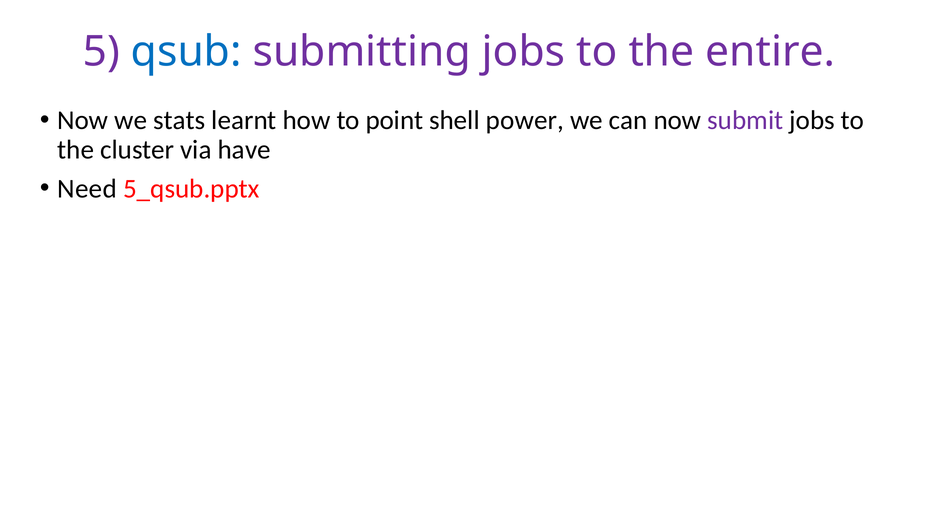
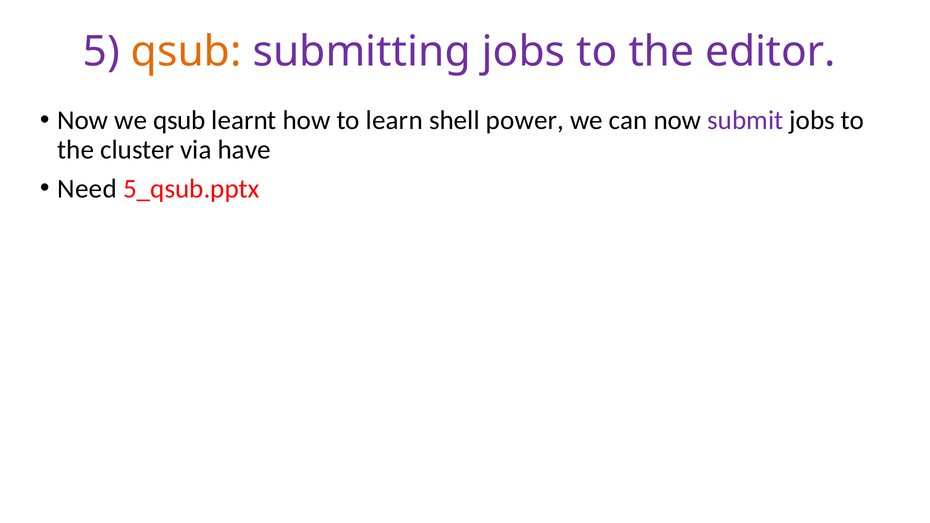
qsub at (186, 52) colour: blue -> orange
entire: entire -> editor
we stats: stats -> qsub
point: point -> learn
